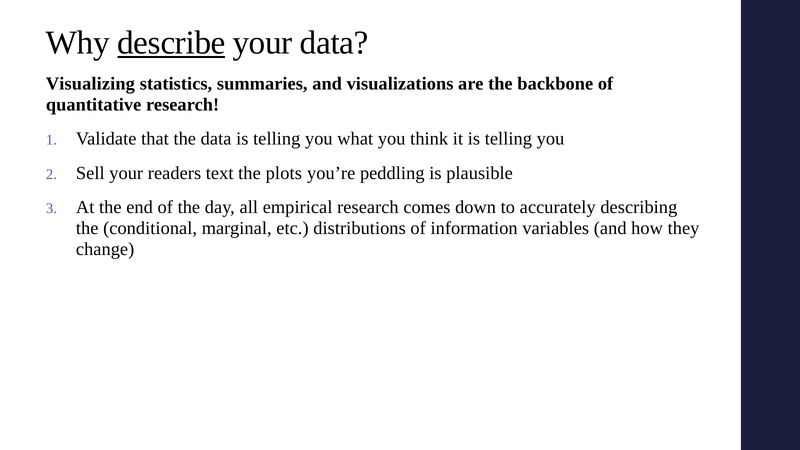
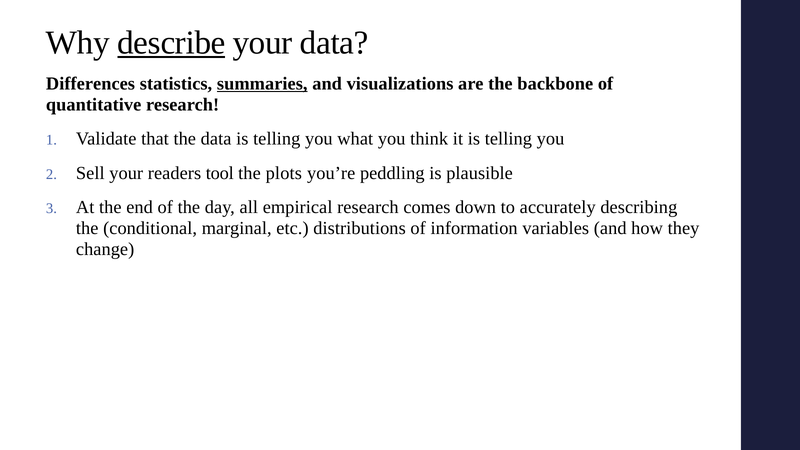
Visualizing: Visualizing -> Differences
summaries underline: none -> present
text: text -> tool
